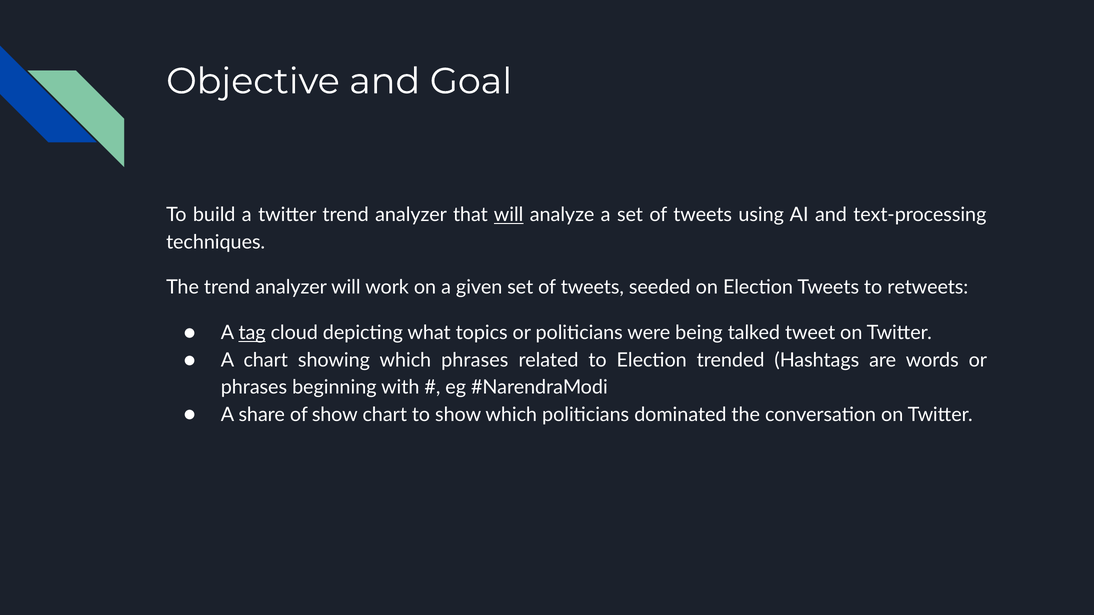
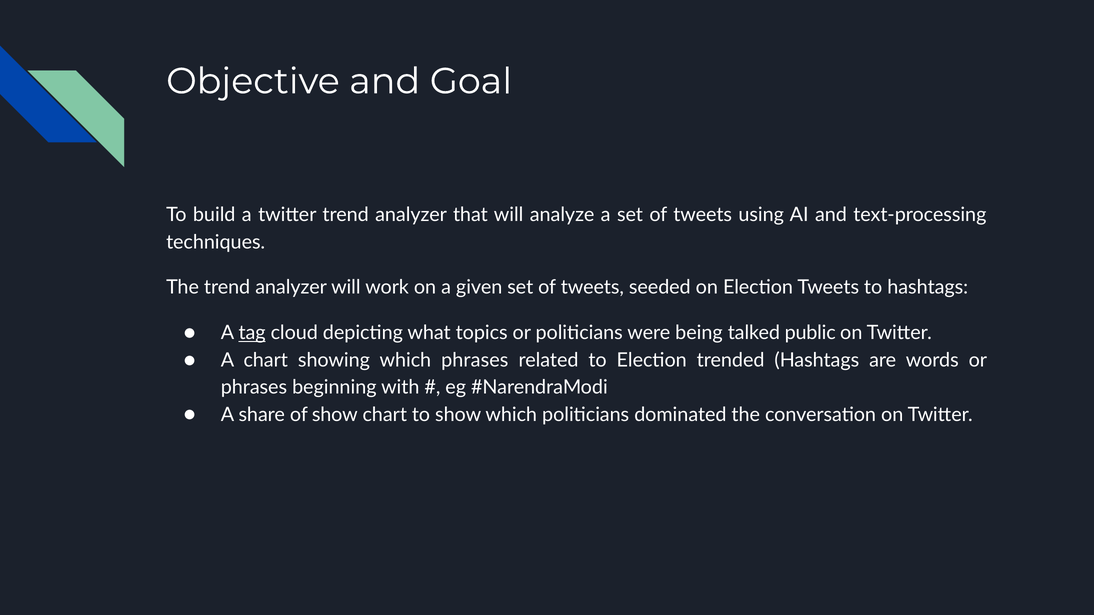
will at (509, 215) underline: present -> none
to retweets: retweets -> hashtags
tweet: tweet -> public
